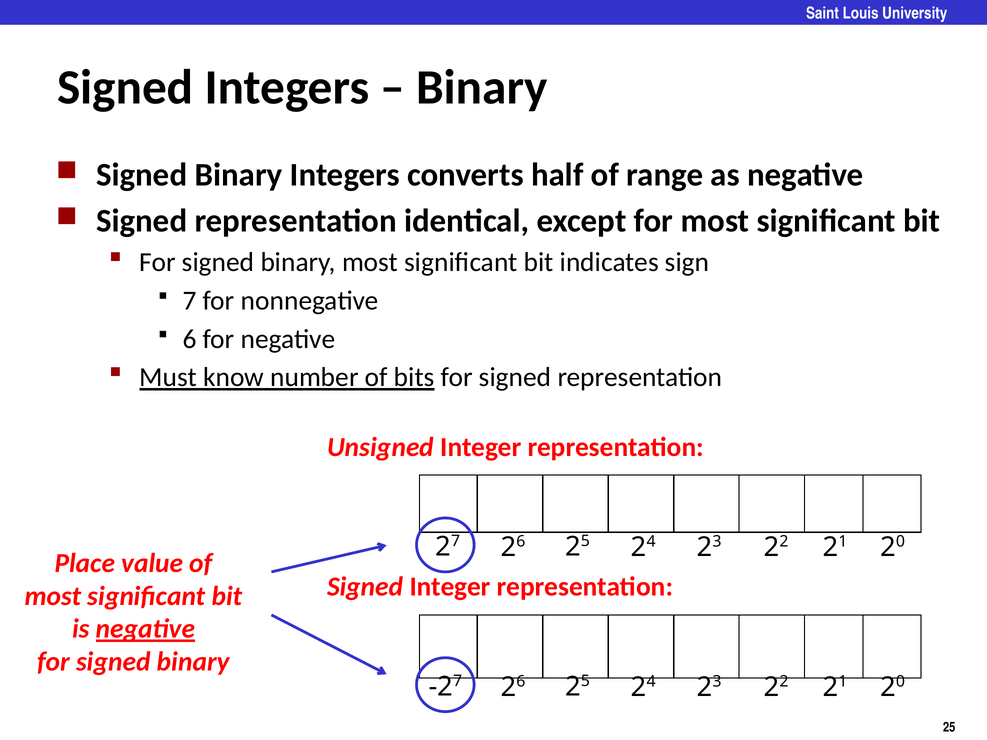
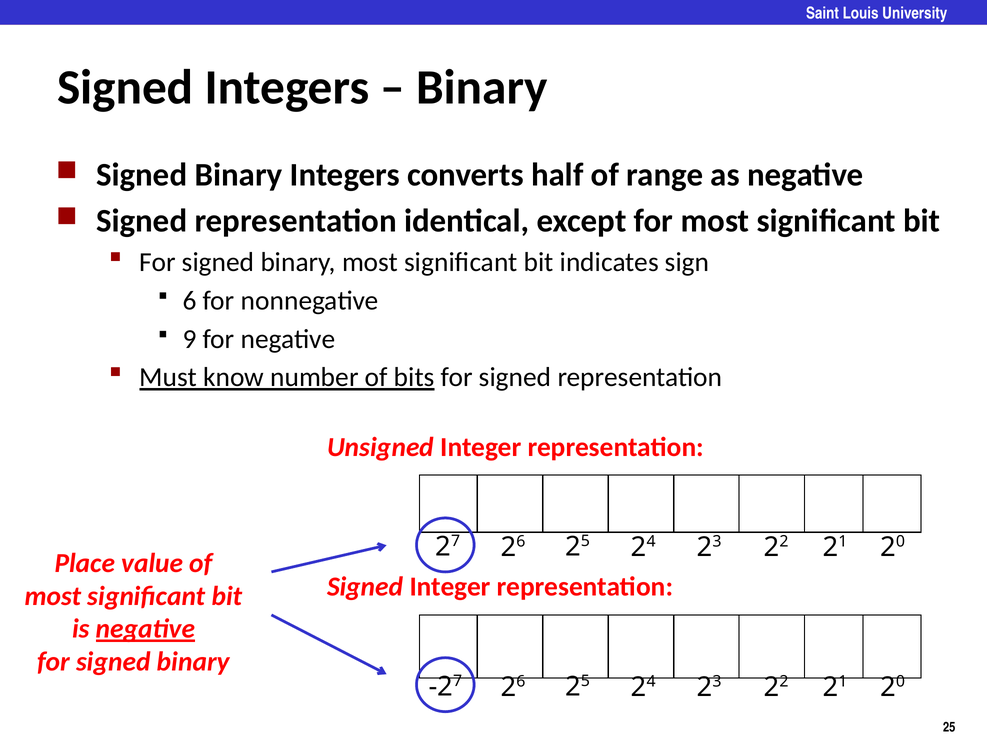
7: 7 -> 6
6: 6 -> 9
